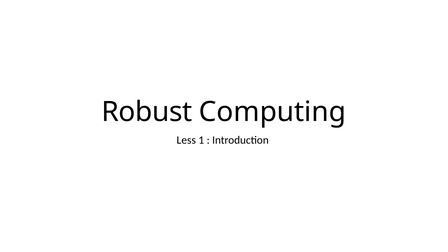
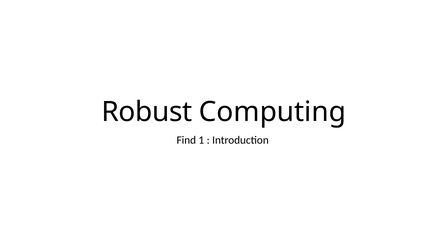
Less: Less -> Find
